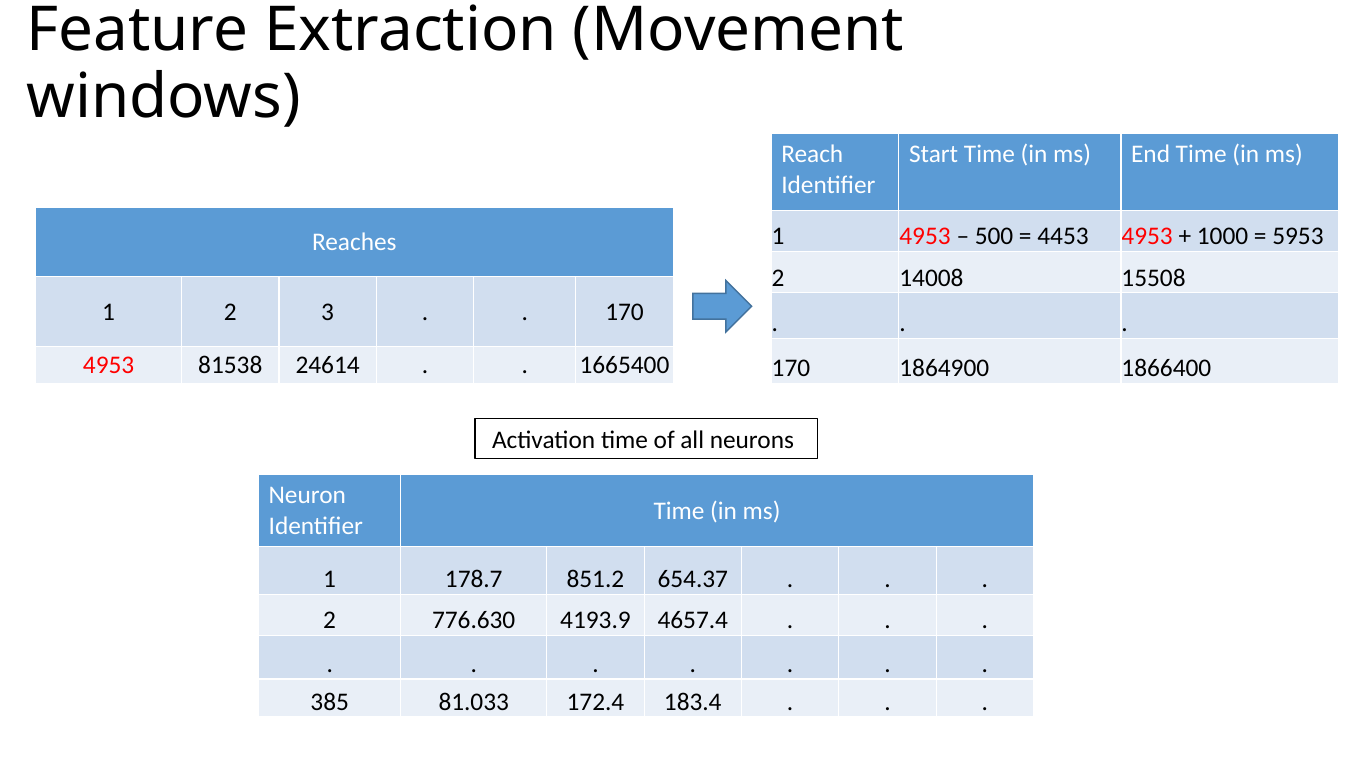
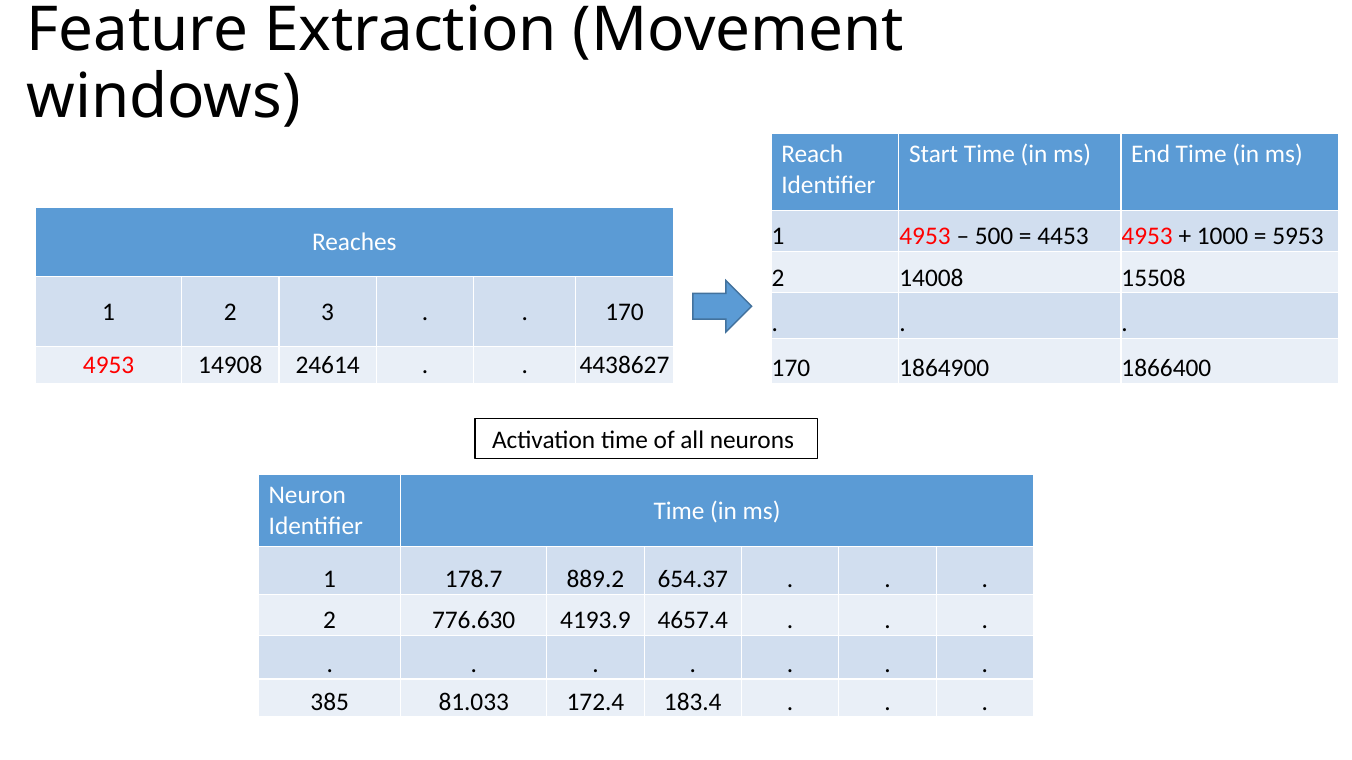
81538: 81538 -> 14908
1665400: 1665400 -> 4438627
851.2: 851.2 -> 889.2
